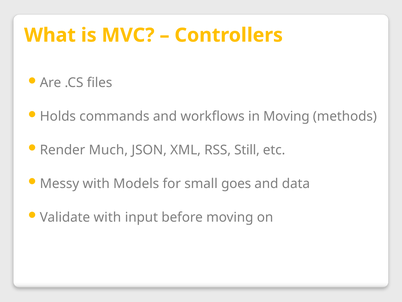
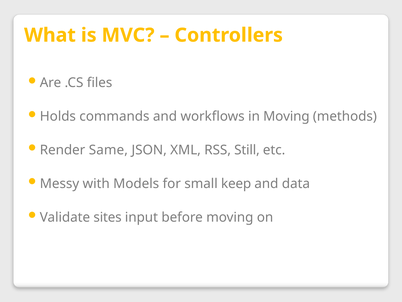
Much: Much -> Same
goes: goes -> keep
Validate with: with -> sites
